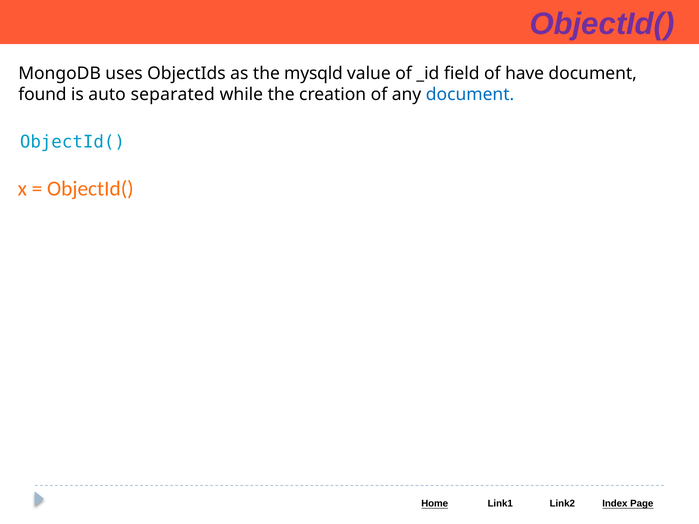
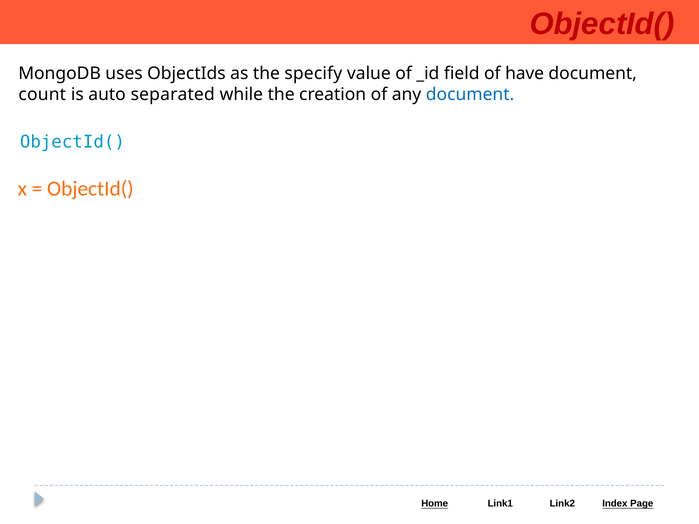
ObjectId( at (602, 24) colour: purple -> red
mysqld: mysqld -> specify
found: found -> count
